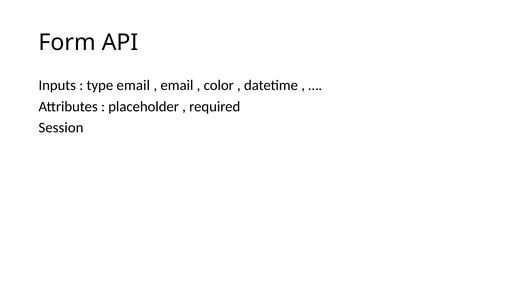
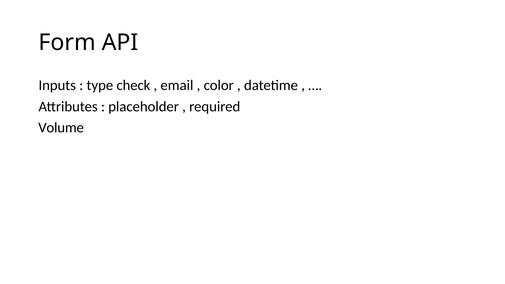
type email: email -> check
Session: Session -> Volume
